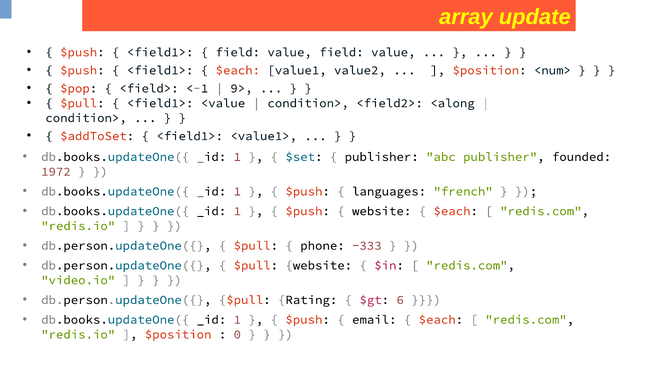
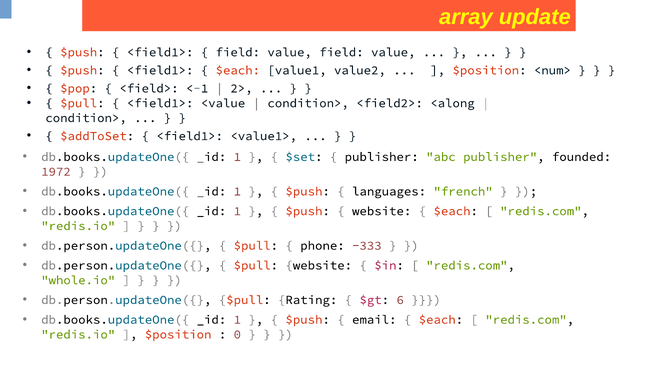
9>: 9> -> 2>
video.io: video.io -> whole.io
